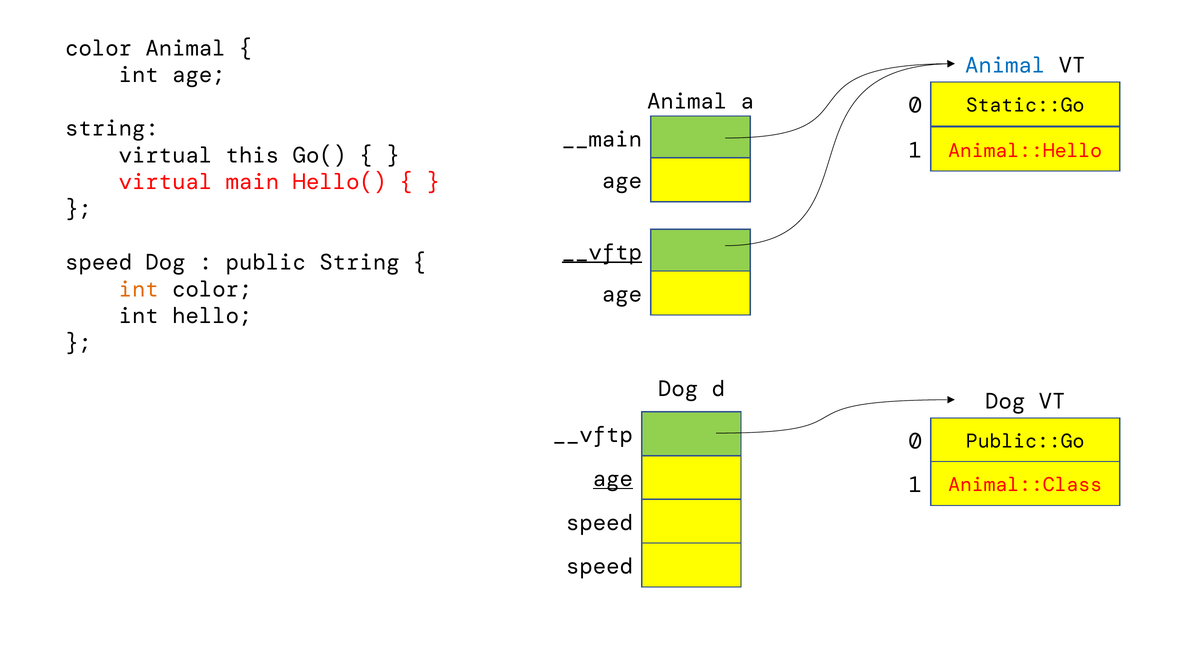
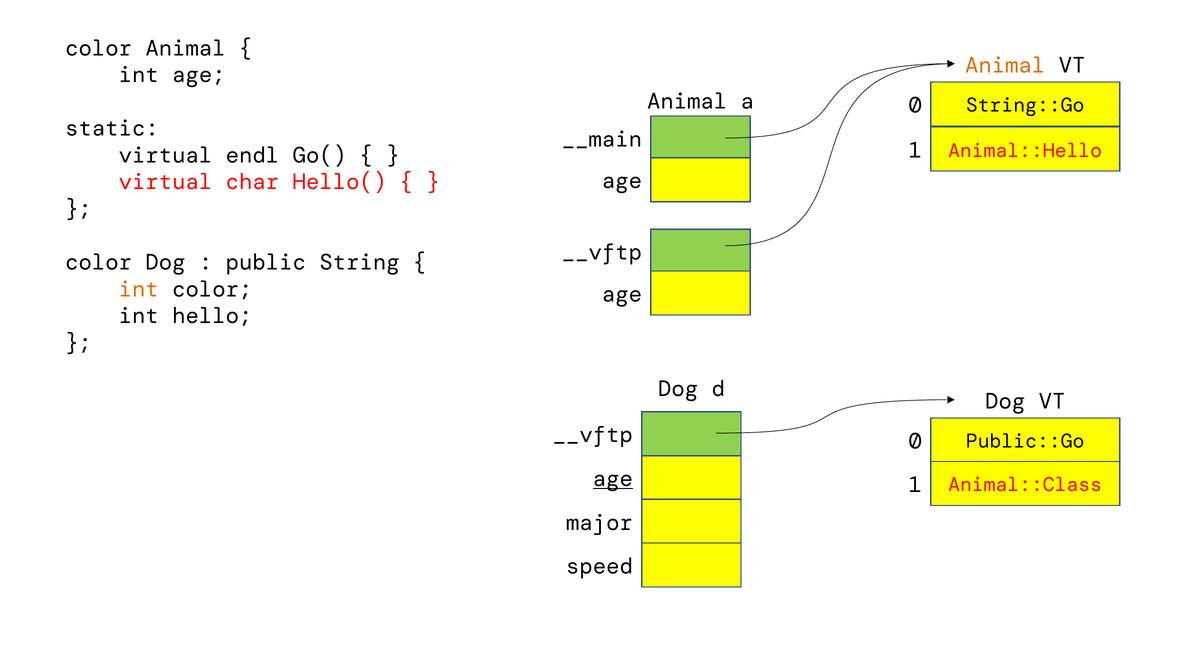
Animal at (1005, 65) colour: blue -> orange
Static::Go: Static::Go -> String::Go
string at (112, 129): string -> static
this: this -> endl
main: main -> char
__vftp at (602, 253) underline: present -> none
speed at (99, 262): speed -> color
speed at (600, 523): speed -> major
